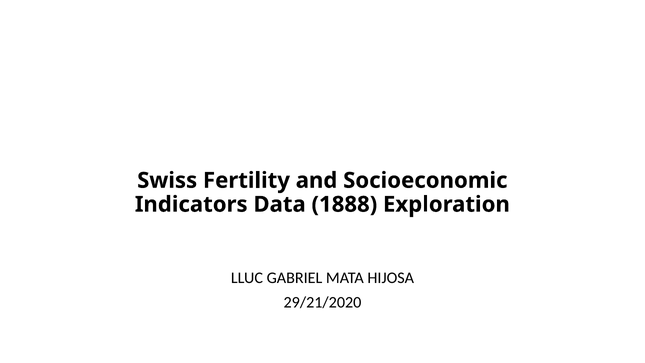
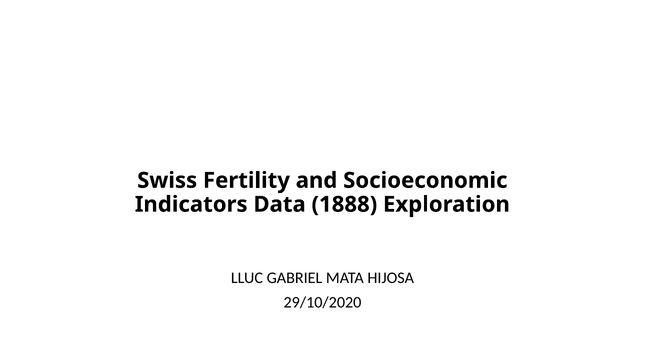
29/21/2020: 29/21/2020 -> 29/10/2020
